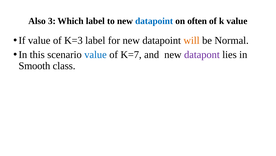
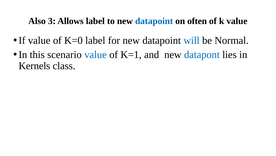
Which: Which -> Allows
K=3: K=3 -> K=0
will colour: orange -> blue
K=7: K=7 -> K=1
datapont colour: purple -> blue
Smooth: Smooth -> Kernels
